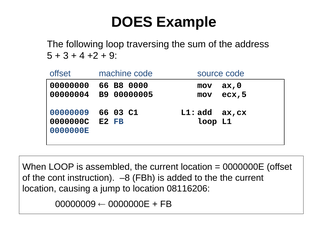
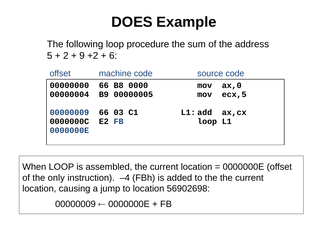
traversing: traversing -> procedure
3: 3 -> 2
4: 4 -> 9
9: 9 -> 6
cont: cont -> only
–8: –8 -> –4
08116206: 08116206 -> 56902698
